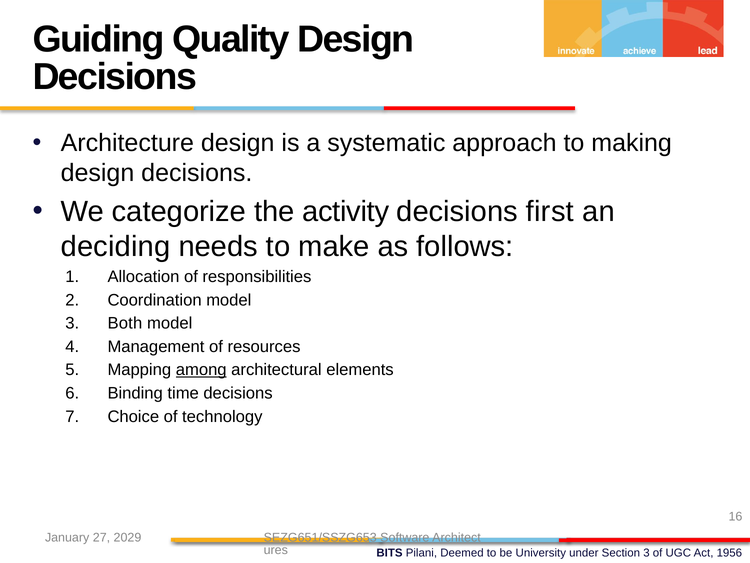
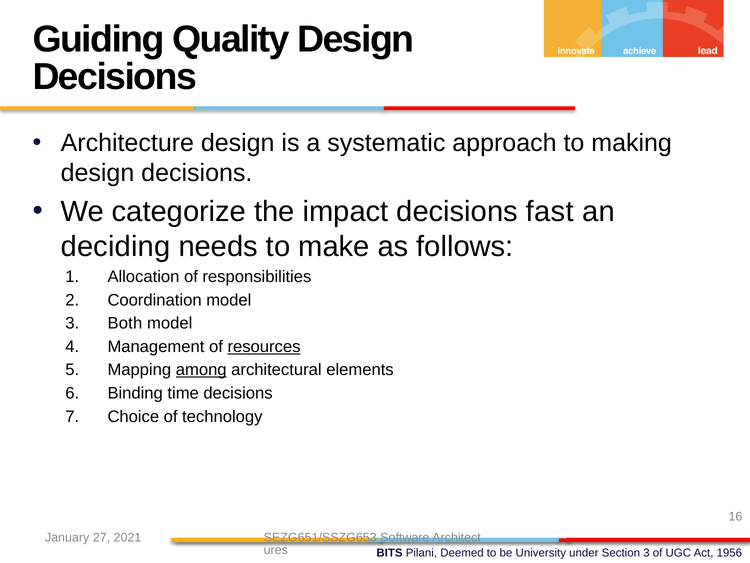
activity: activity -> impact
first: first -> fast
resources underline: none -> present
2029: 2029 -> 2021
